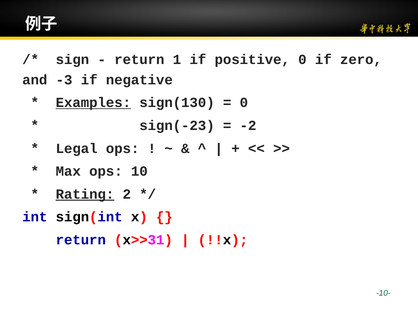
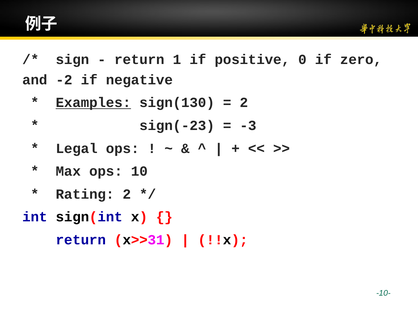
-3: -3 -> -2
0 at (244, 103): 0 -> 2
-2: -2 -> -3
Rating underline: present -> none
